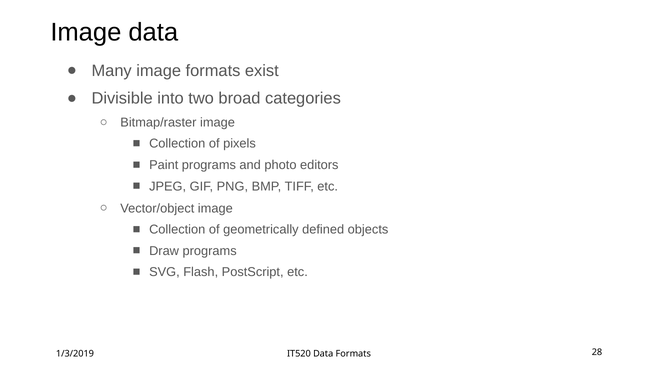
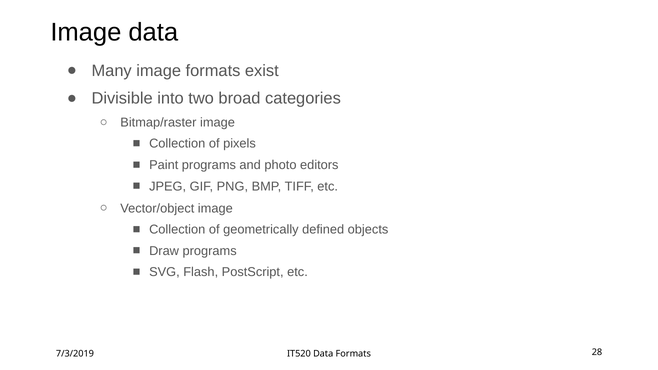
1/3/2019: 1/3/2019 -> 7/3/2019
